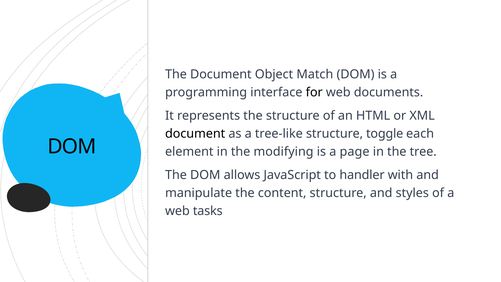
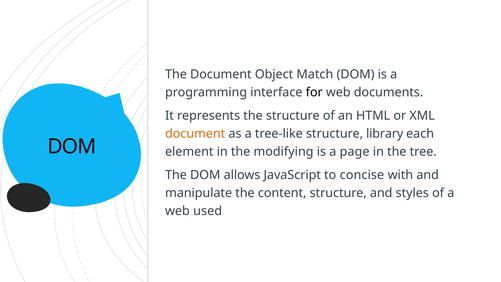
document at (195, 134) colour: black -> orange
toggle: toggle -> library
handler: handler -> concise
tasks: tasks -> used
